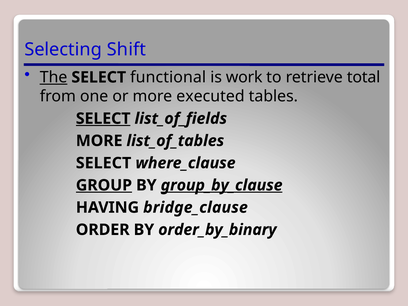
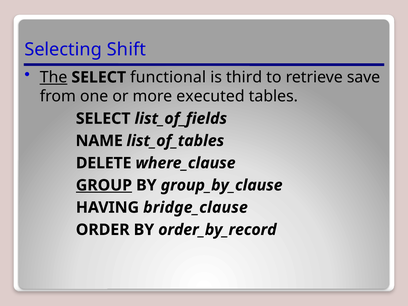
work: work -> third
total: total -> save
SELECT at (103, 119) underline: present -> none
MORE at (99, 141): MORE -> NAME
SELECT at (104, 163): SELECT -> DELETE
group_by_clause underline: present -> none
order_by_binary: order_by_binary -> order_by_record
